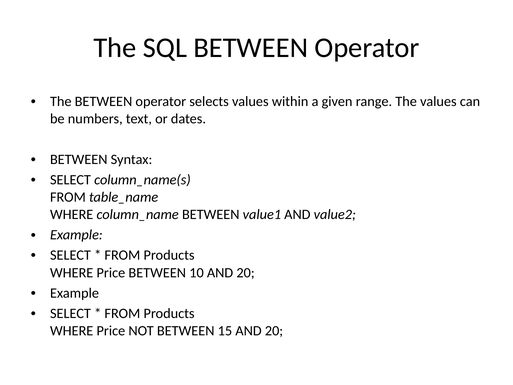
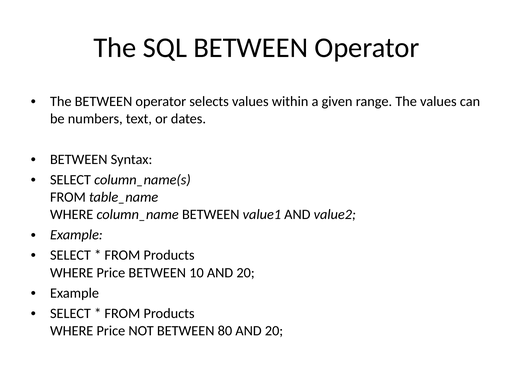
15: 15 -> 80
